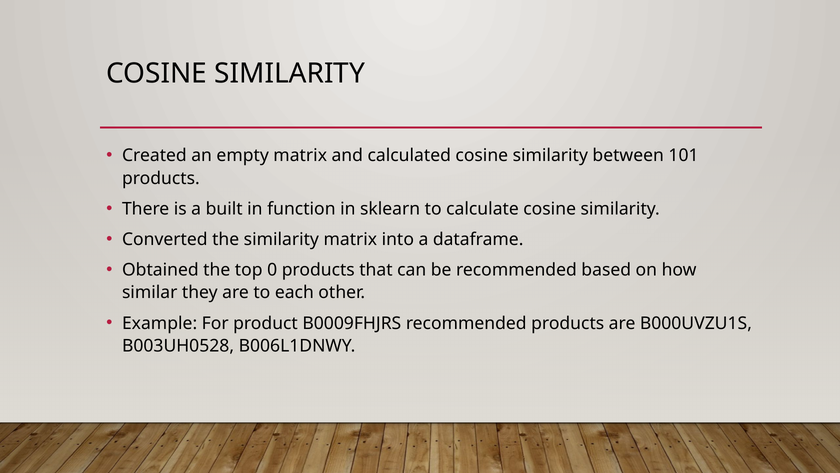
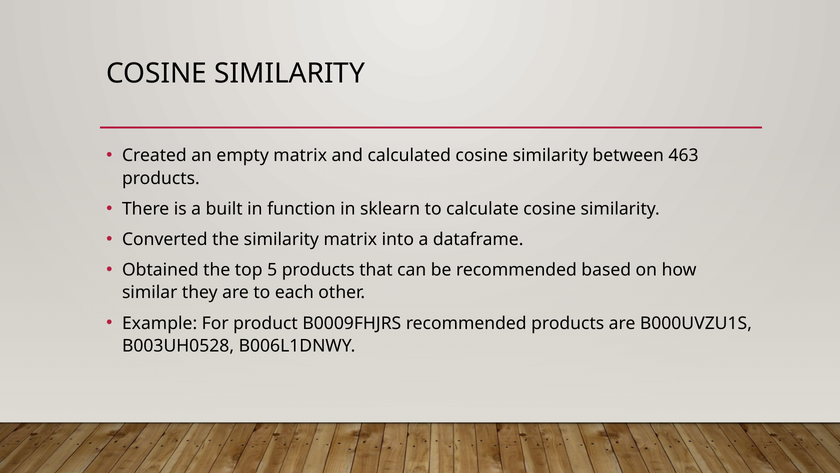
101: 101 -> 463
0: 0 -> 5
